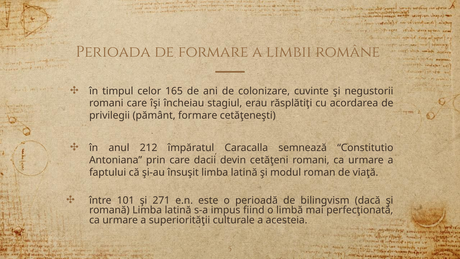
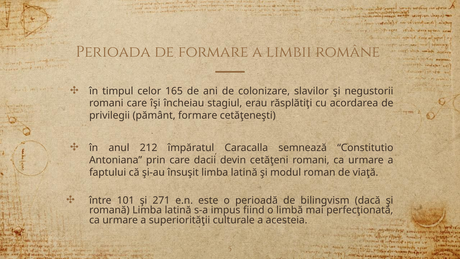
cuvinte: cuvinte -> slavilor
